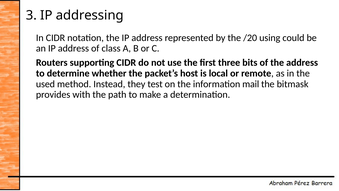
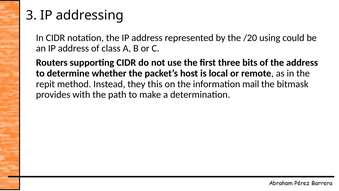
used: used -> repit
test: test -> this
